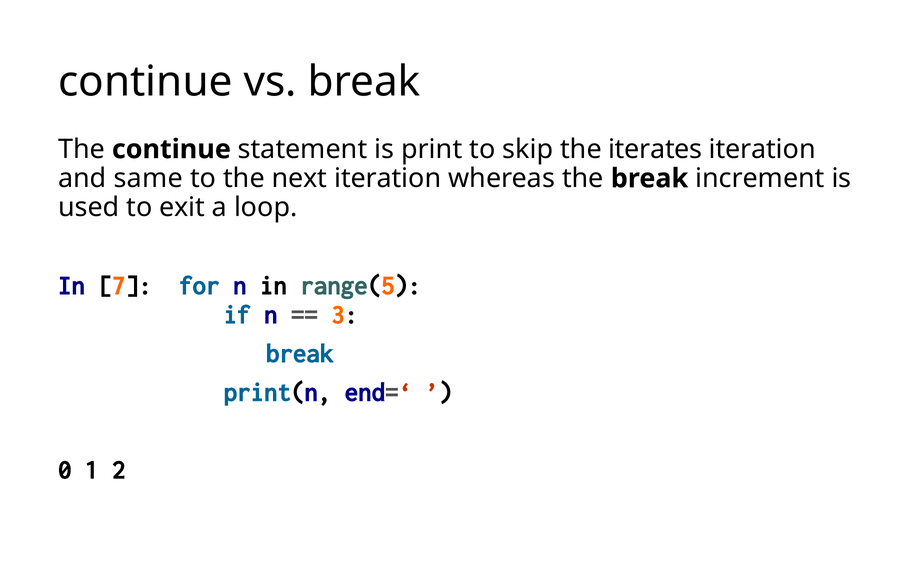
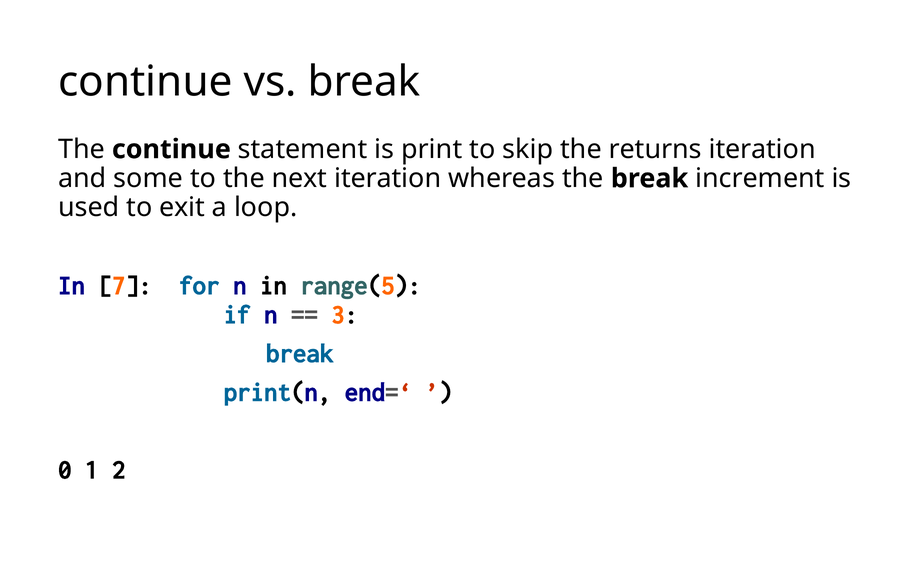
iterates: iterates -> returns
same: same -> some
